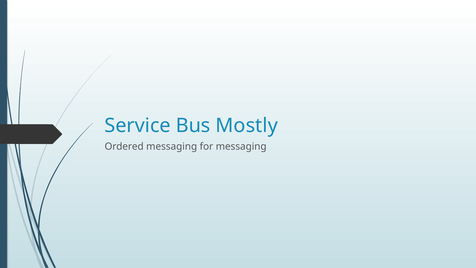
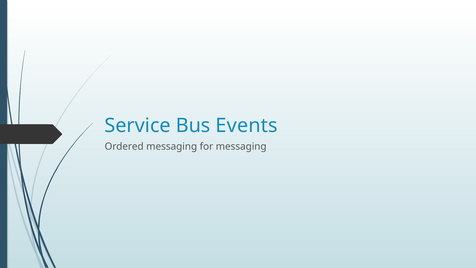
Mostly: Mostly -> Events
